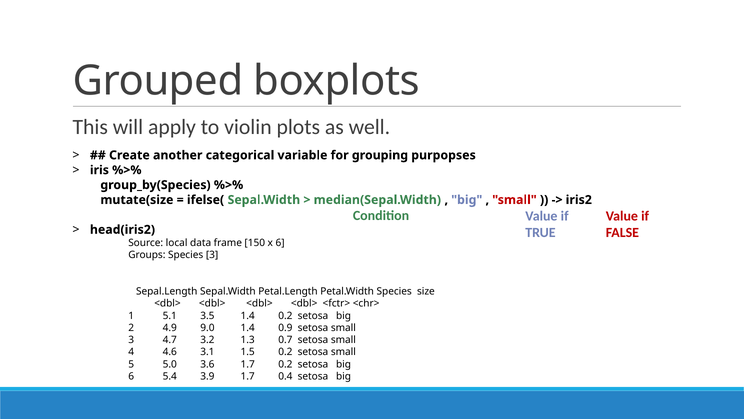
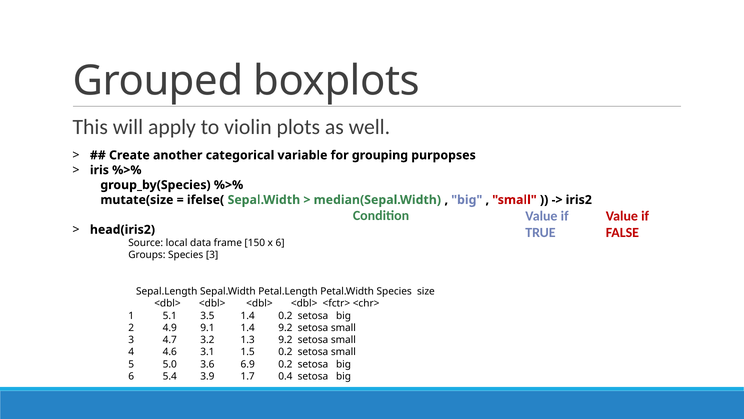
9.0: 9.0 -> 9.1
1.4 0.9: 0.9 -> 9.2
1.3 0.7: 0.7 -> 9.2
3.6 1.7: 1.7 -> 6.9
